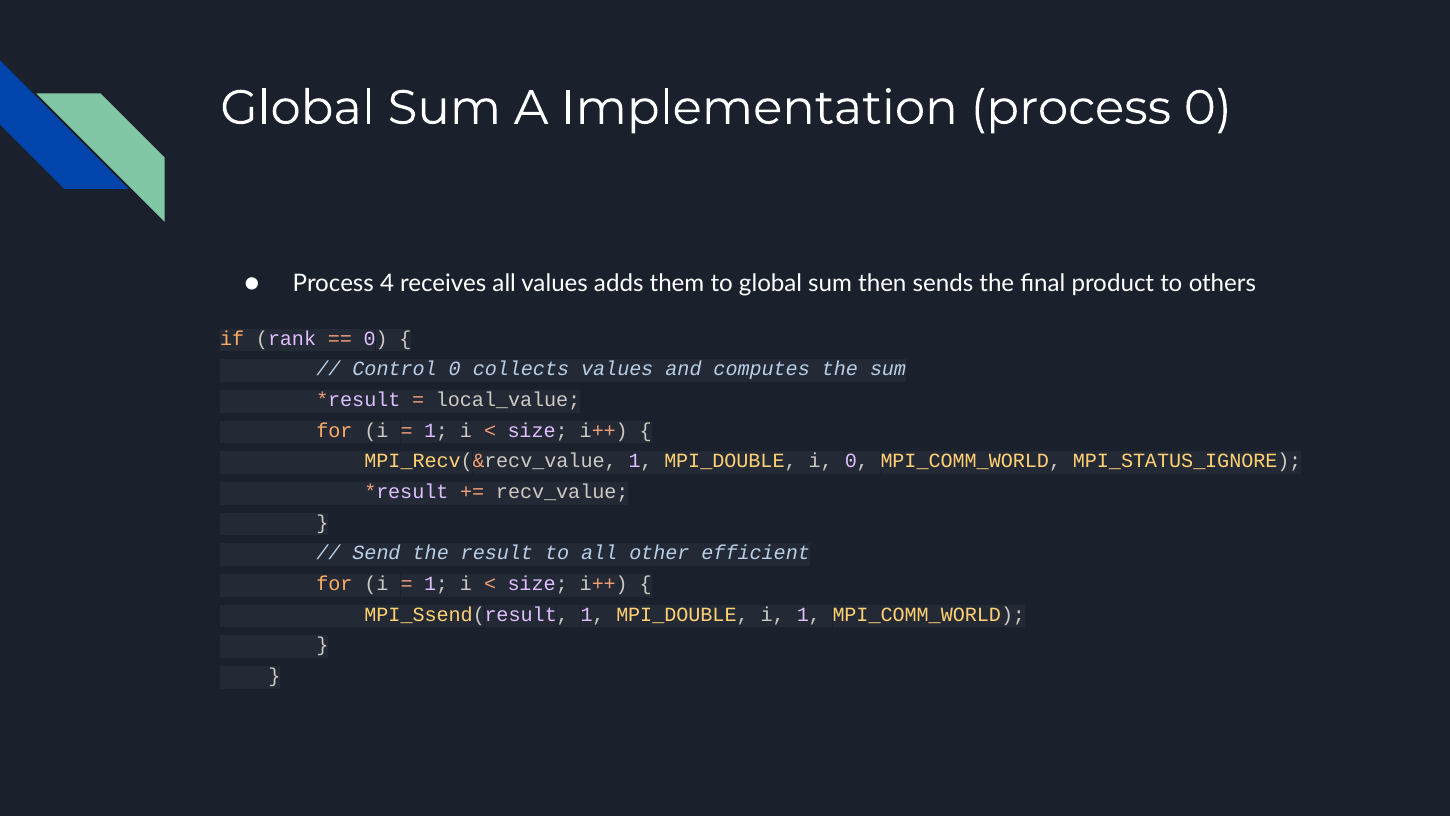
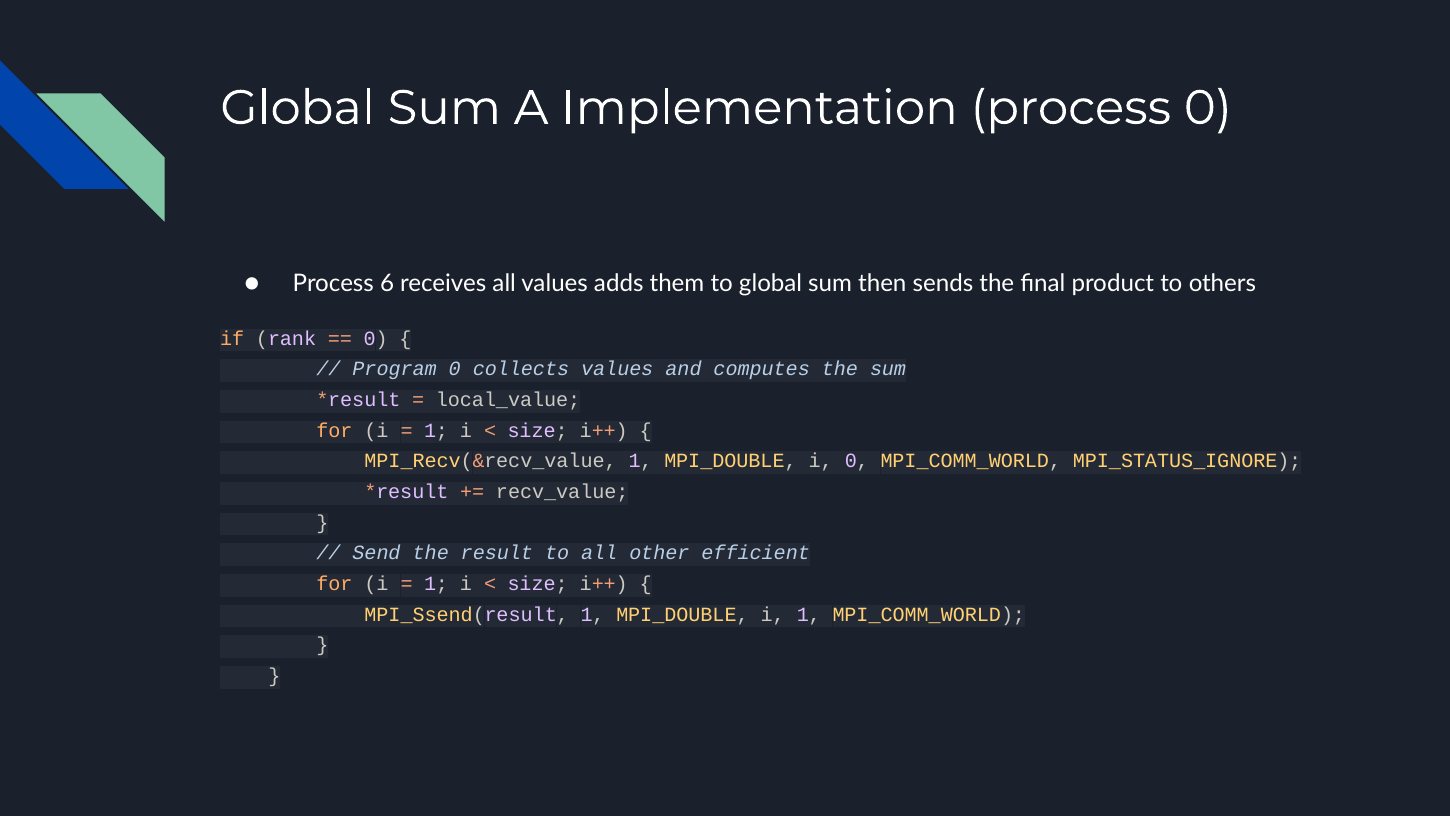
4: 4 -> 6
Control: Control -> Program
